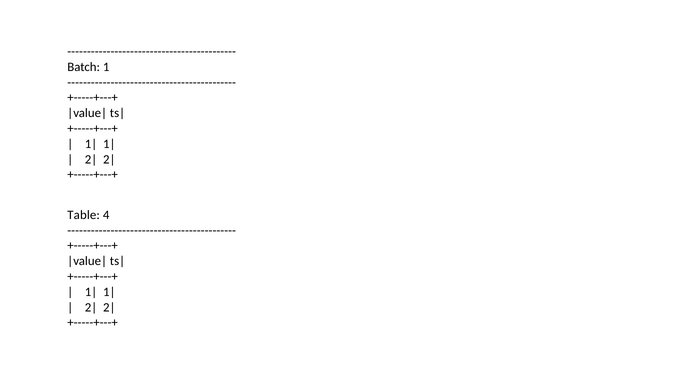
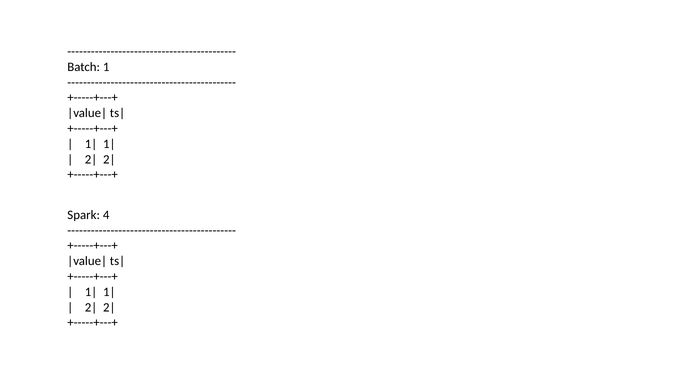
Table: Table -> Spark
